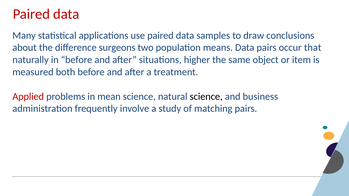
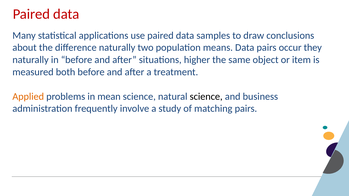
difference surgeons: surgeons -> naturally
that: that -> they
Applied colour: red -> orange
